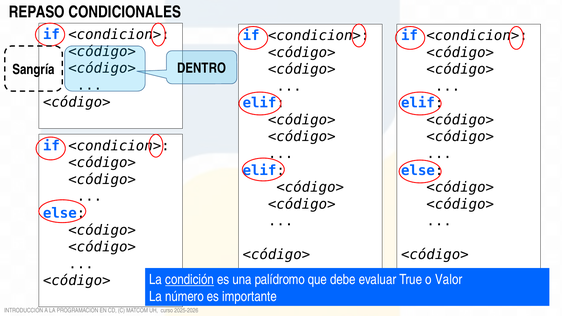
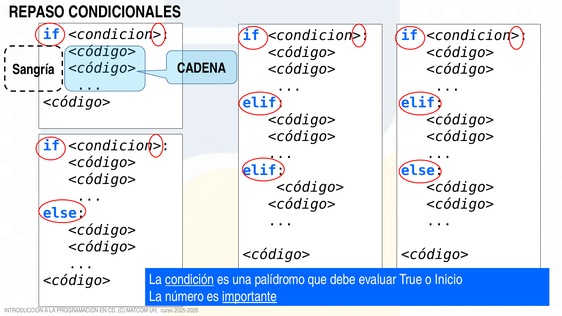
DENTRO: DENTRO -> CADENA
Valor: Valor -> Inicio
importante underline: none -> present
